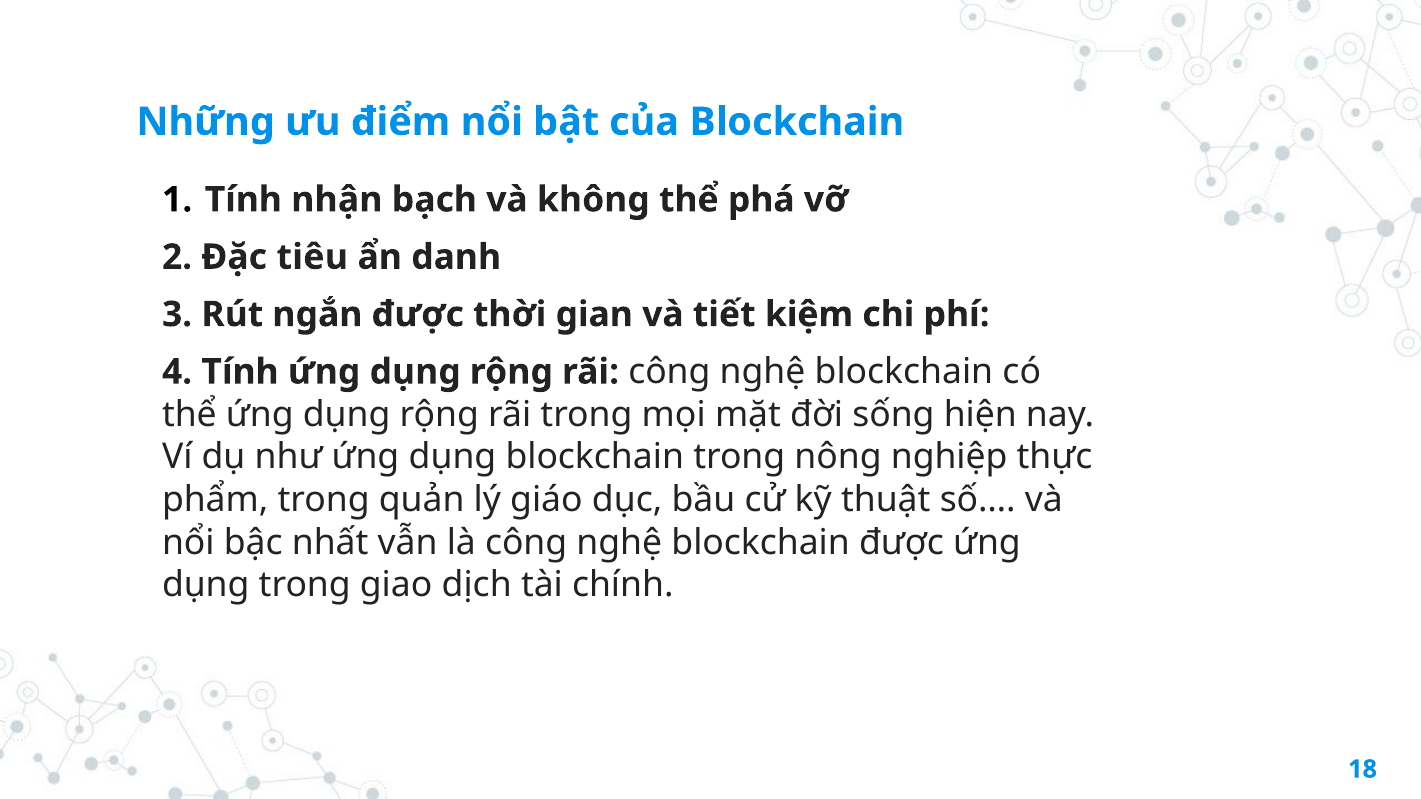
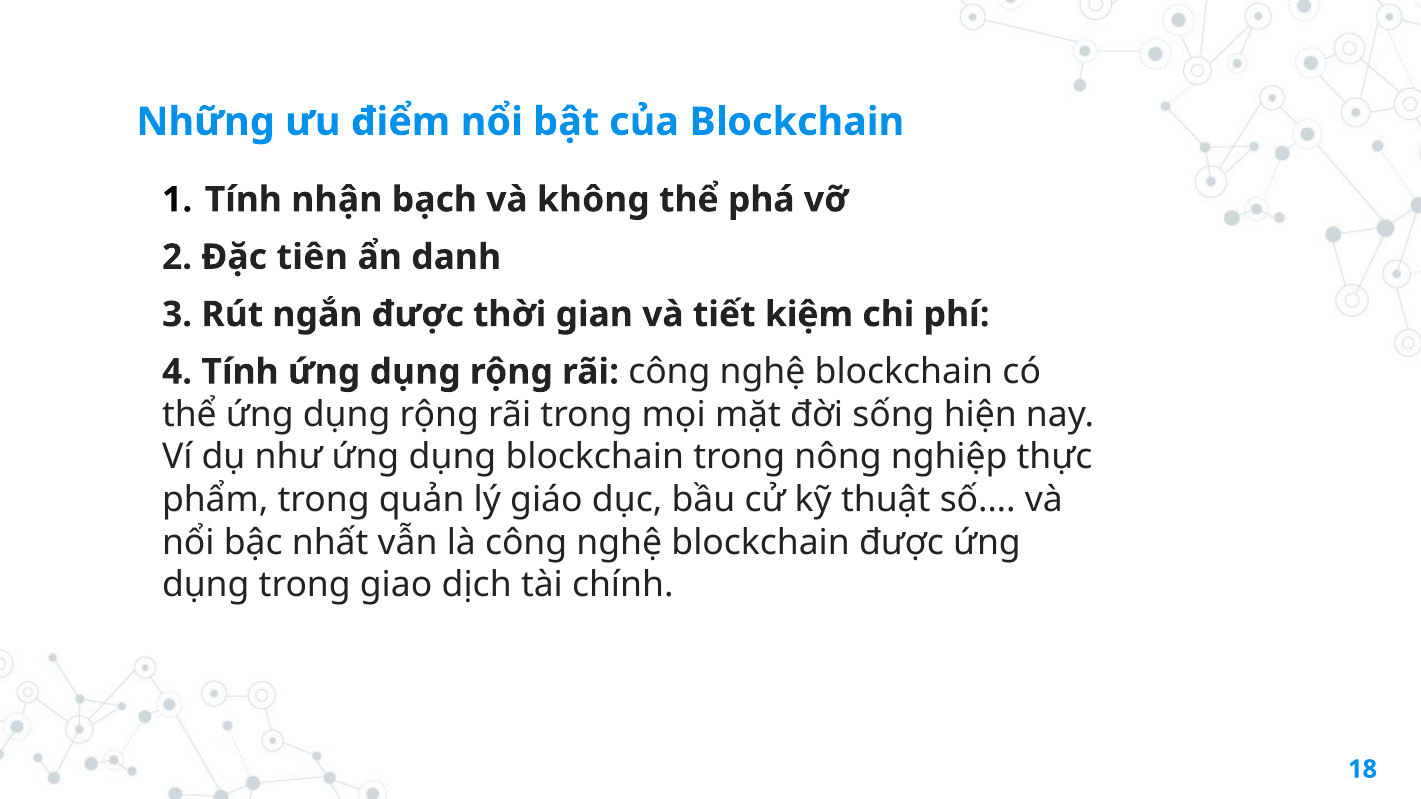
tiêu: tiêu -> tiên
